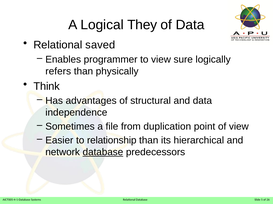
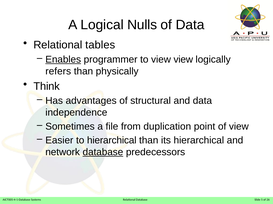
They: They -> Nulls
saved: saved -> tables
Enables underline: none -> present
view sure: sure -> view
to relationship: relationship -> hierarchical
